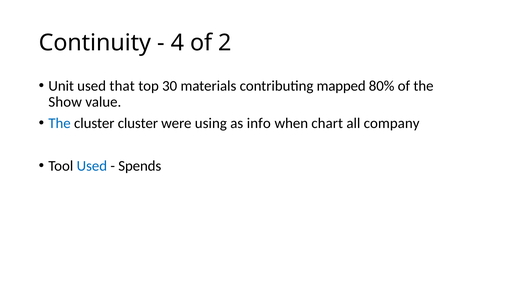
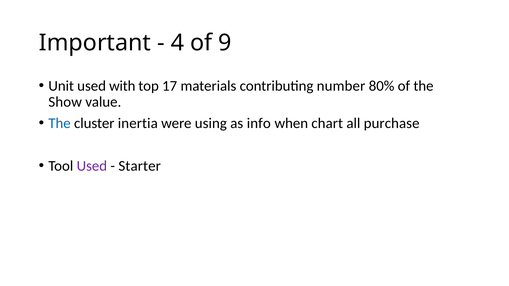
Continuity: Continuity -> Important
2: 2 -> 9
that: that -> with
30: 30 -> 17
mapped: mapped -> number
cluster cluster: cluster -> inertia
company: company -> purchase
Used at (92, 166) colour: blue -> purple
Spends: Spends -> Starter
